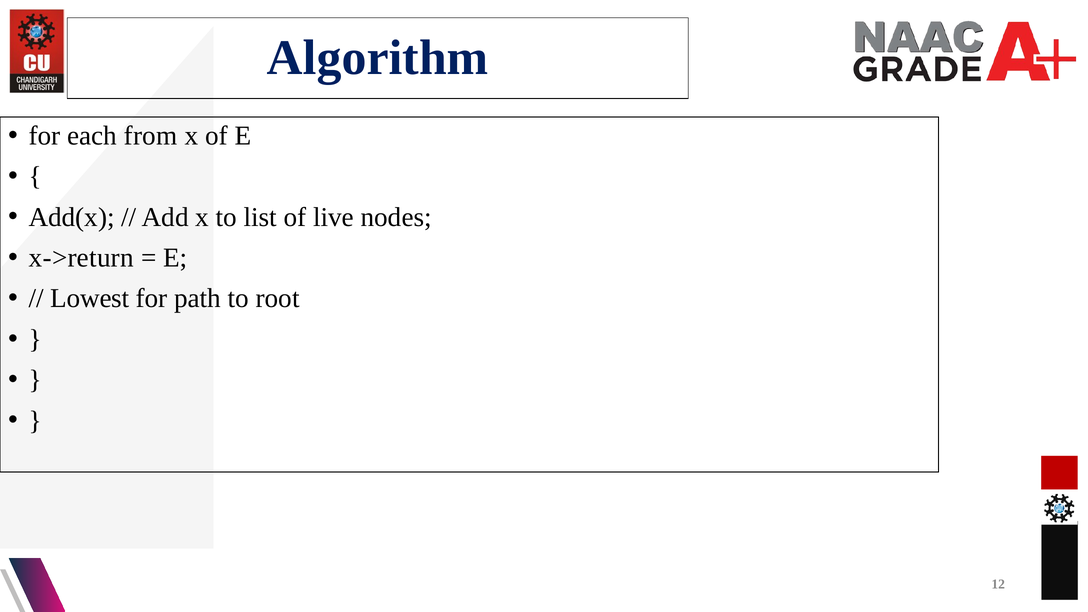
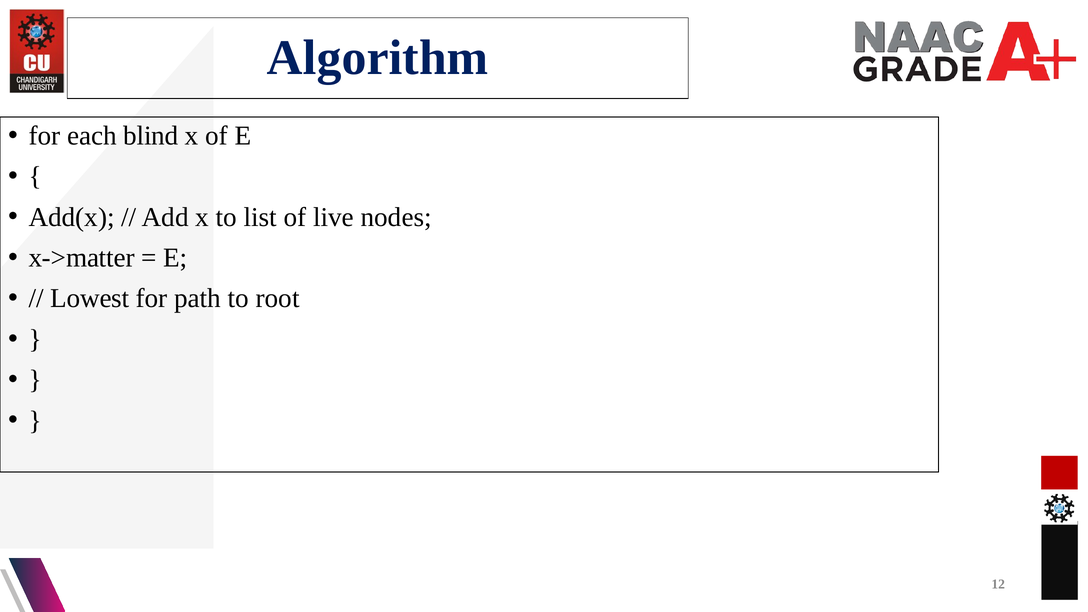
from: from -> blind
x->return: x->return -> x->matter
